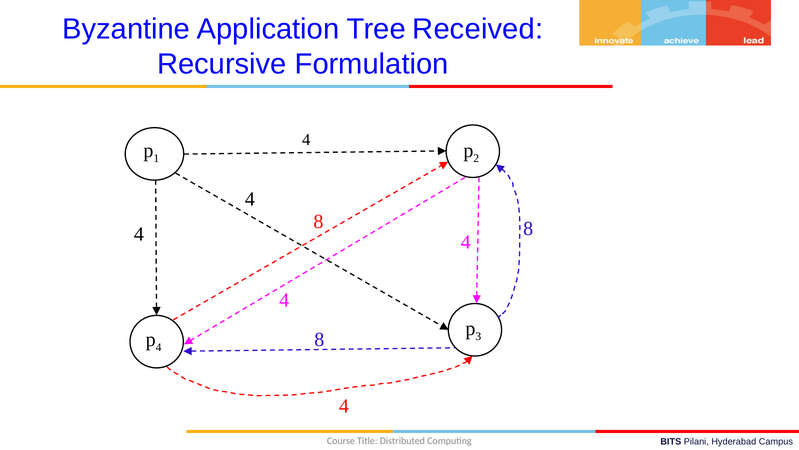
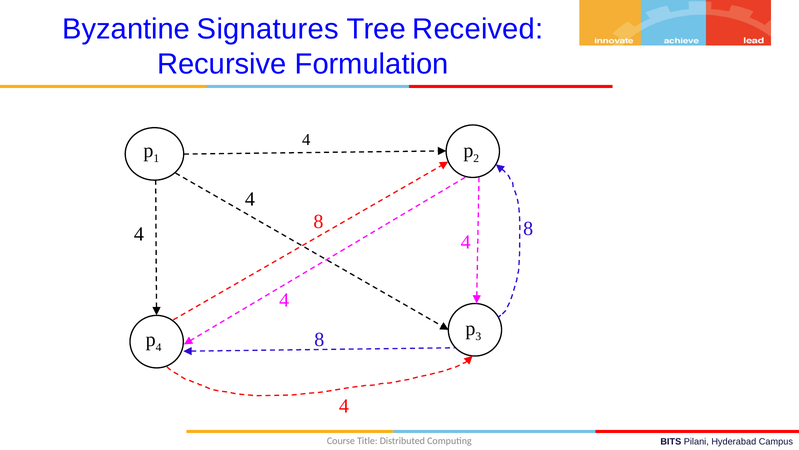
Application: Application -> Signatures
